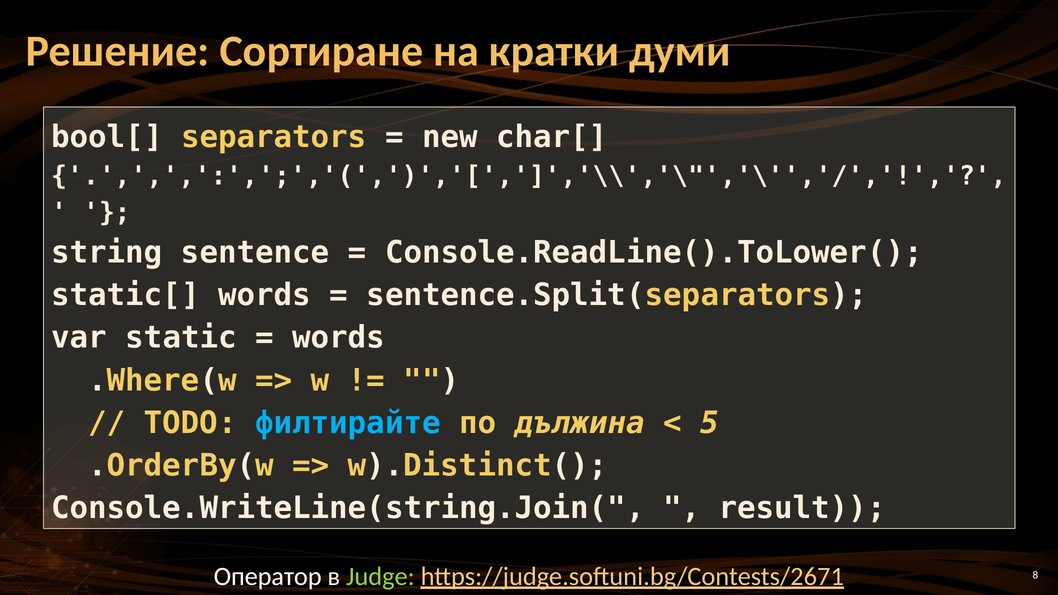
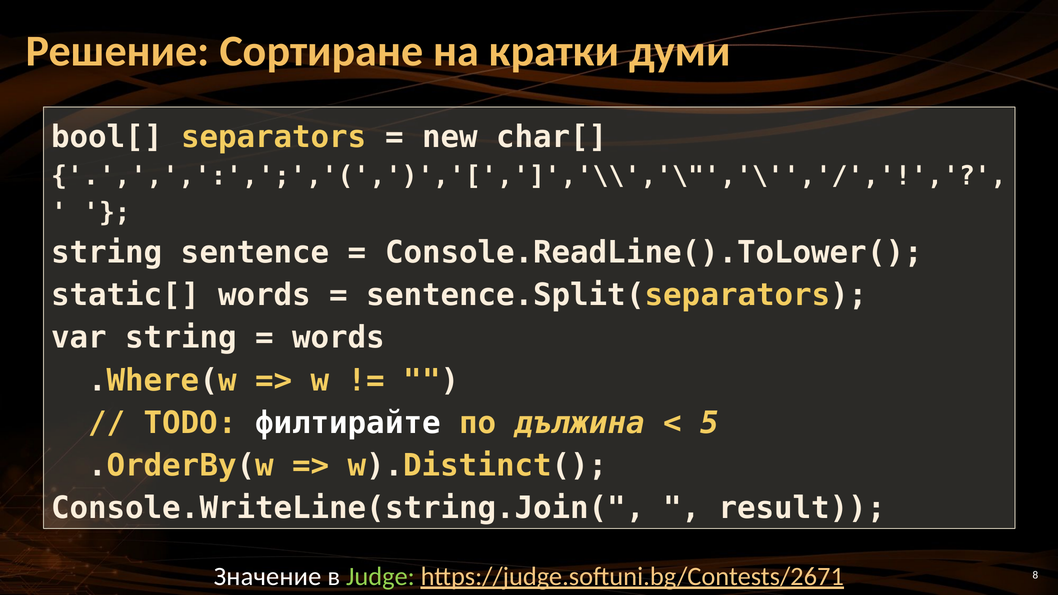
var static: static -> string
филтирайте colour: light blue -> white
Оператор: Оператор -> Значение
